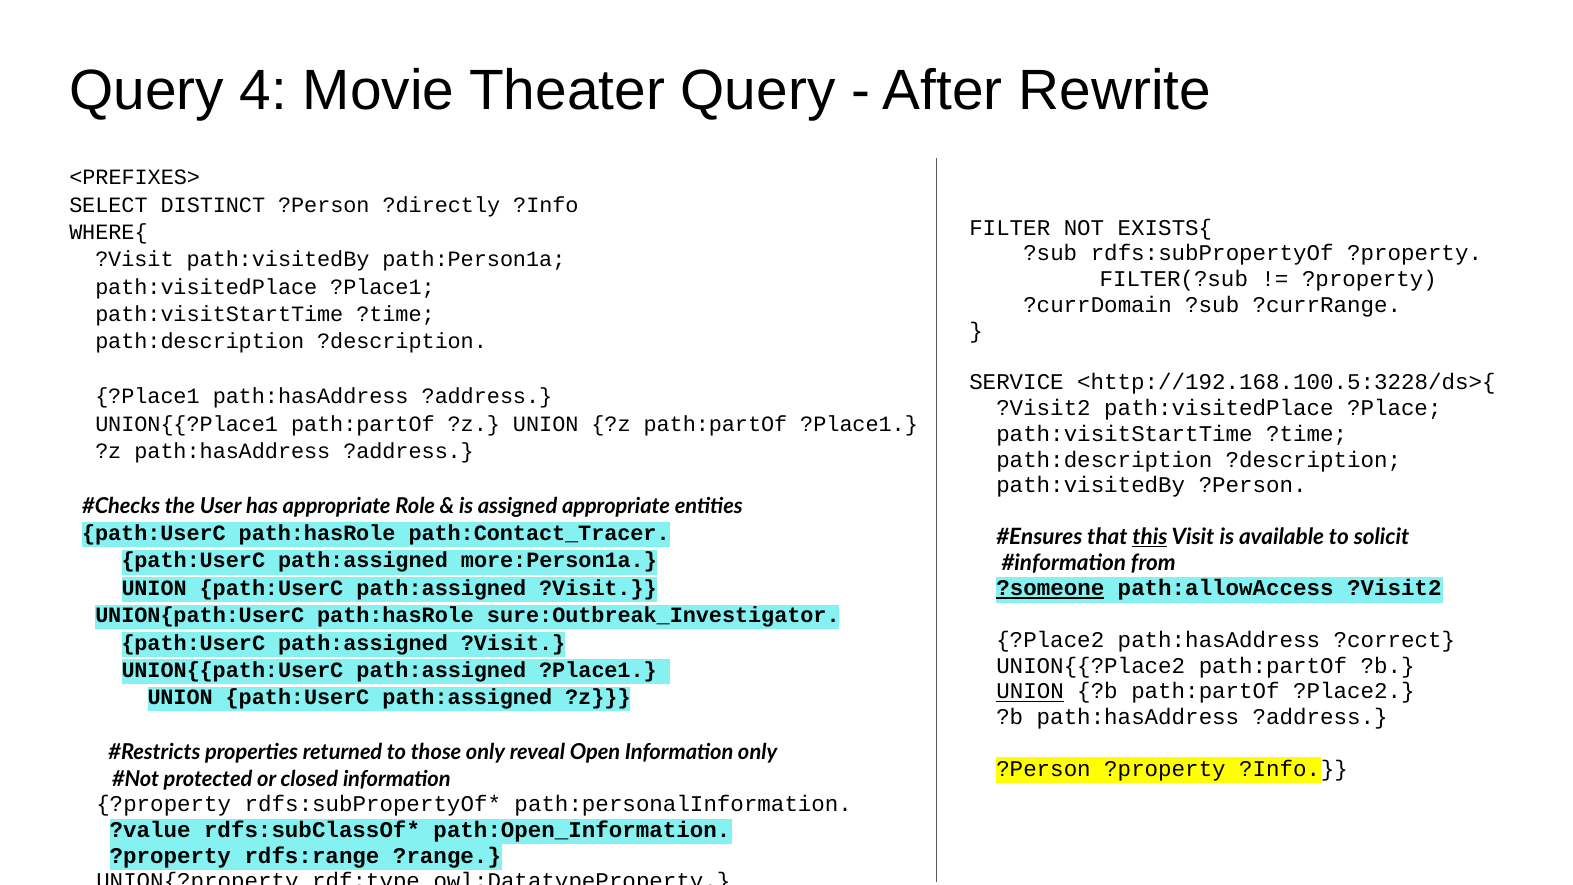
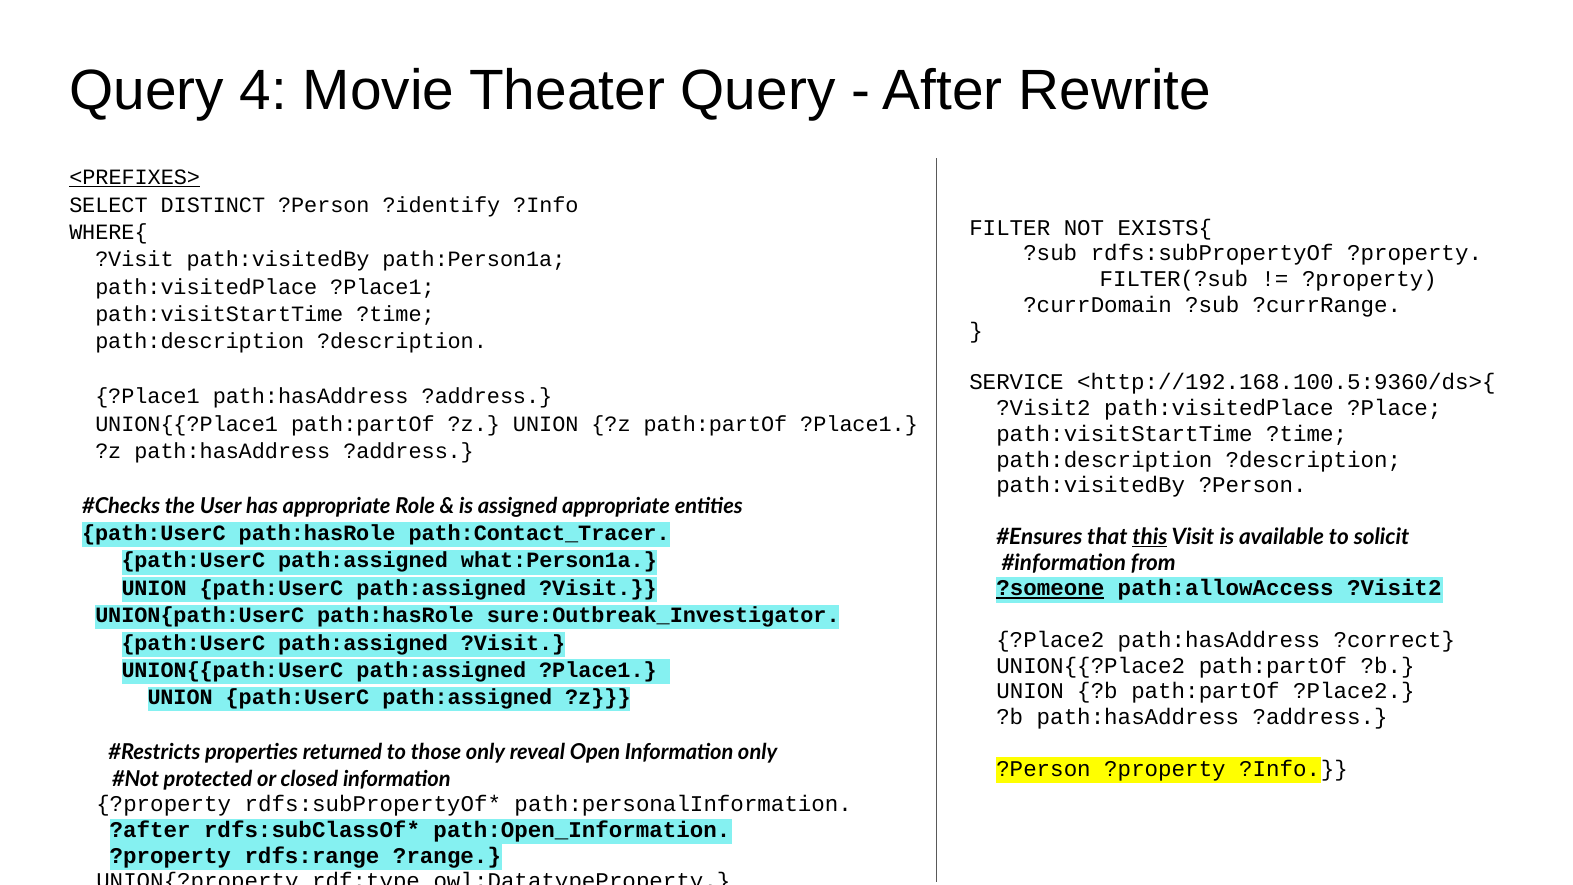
<PREFIXES> underline: none -> present
?directly: ?directly -> ?identify
<http://192.168.100.5:3228/ds>{: <http://192.168.100.5:3228/ds>{ -> <http://192.168.100.5:9360/ds>{
more:Person1a: more:Person1a -> what:Person1a
UNION at (1030, 691) underline: present -> none
?value: ?value -> ?after
